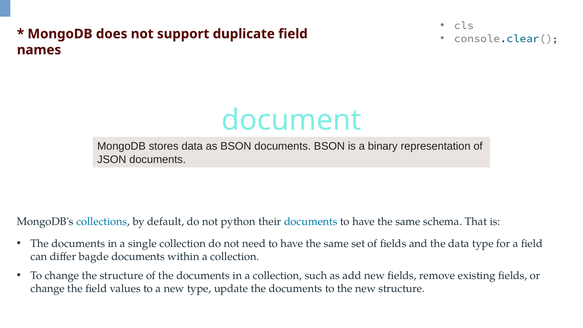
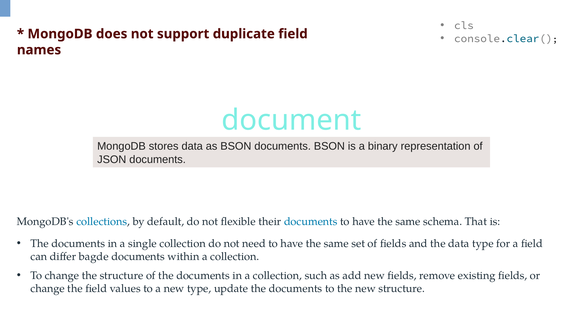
python: python -> flexible
